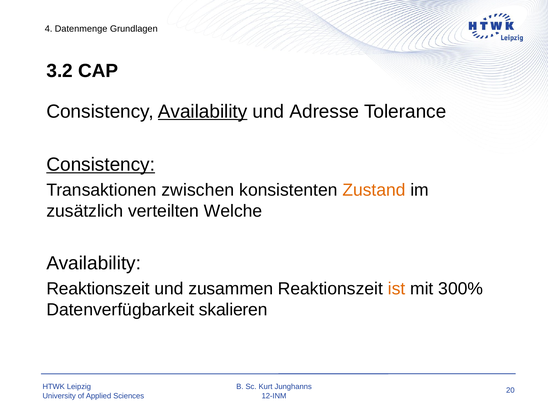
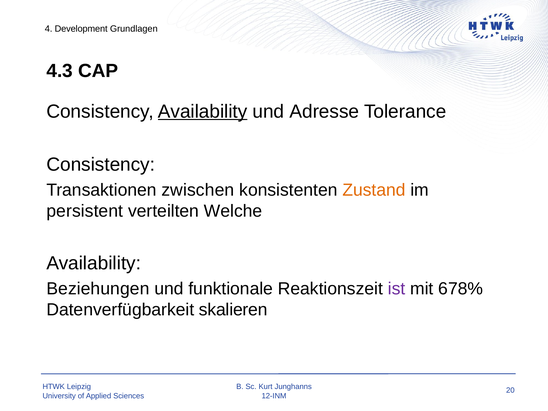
Datenmenge: Datenmenge -> Development
3.2: 3.2 -> 4.3
Consistency at (101, 165) underline: present -> none
zusätzlich: zusätzlich -> persistent
Reaktionszeit at (98, 289): Reaktionszeit -> Beziehungen
zusammen: zusammen -> funktionale
ist colour: orange -> purple
300%: 300% -> 678%
